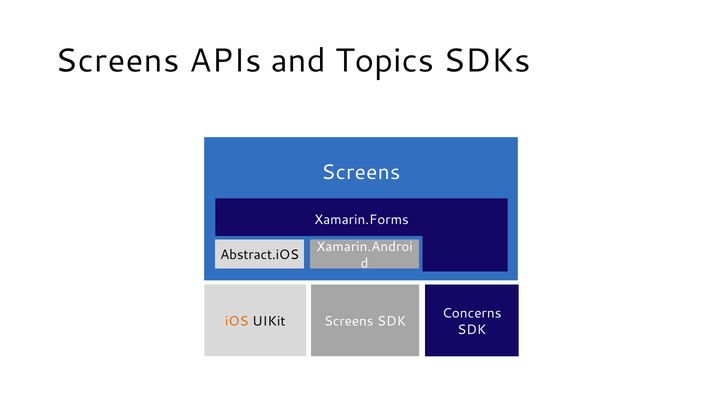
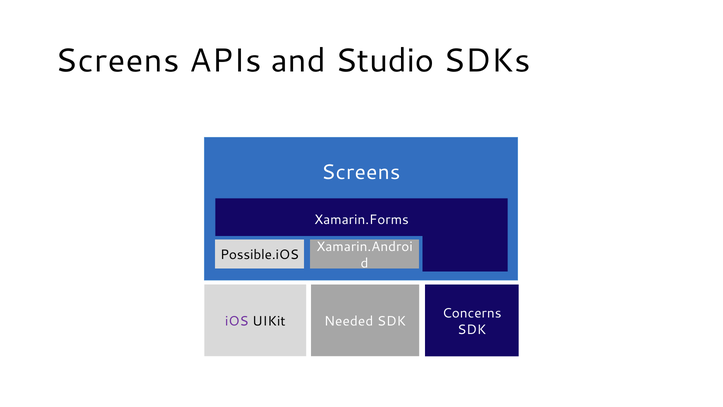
Topics: Topics -> Studio
Abstract.iOS: Abstract.iOS -> Possible.iOS
iOS colour: orange -> purple
UIKit Screens: Screens -> Needed
